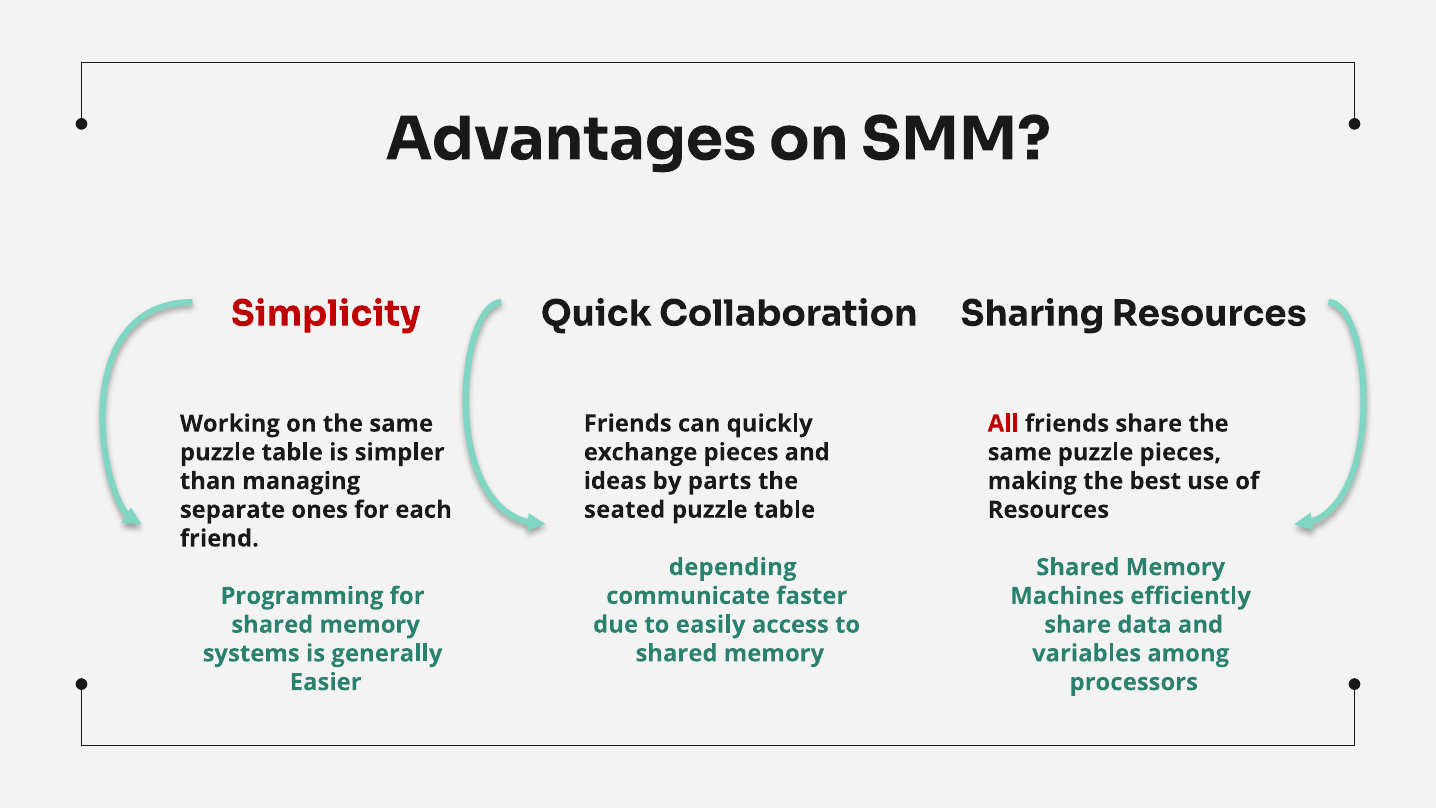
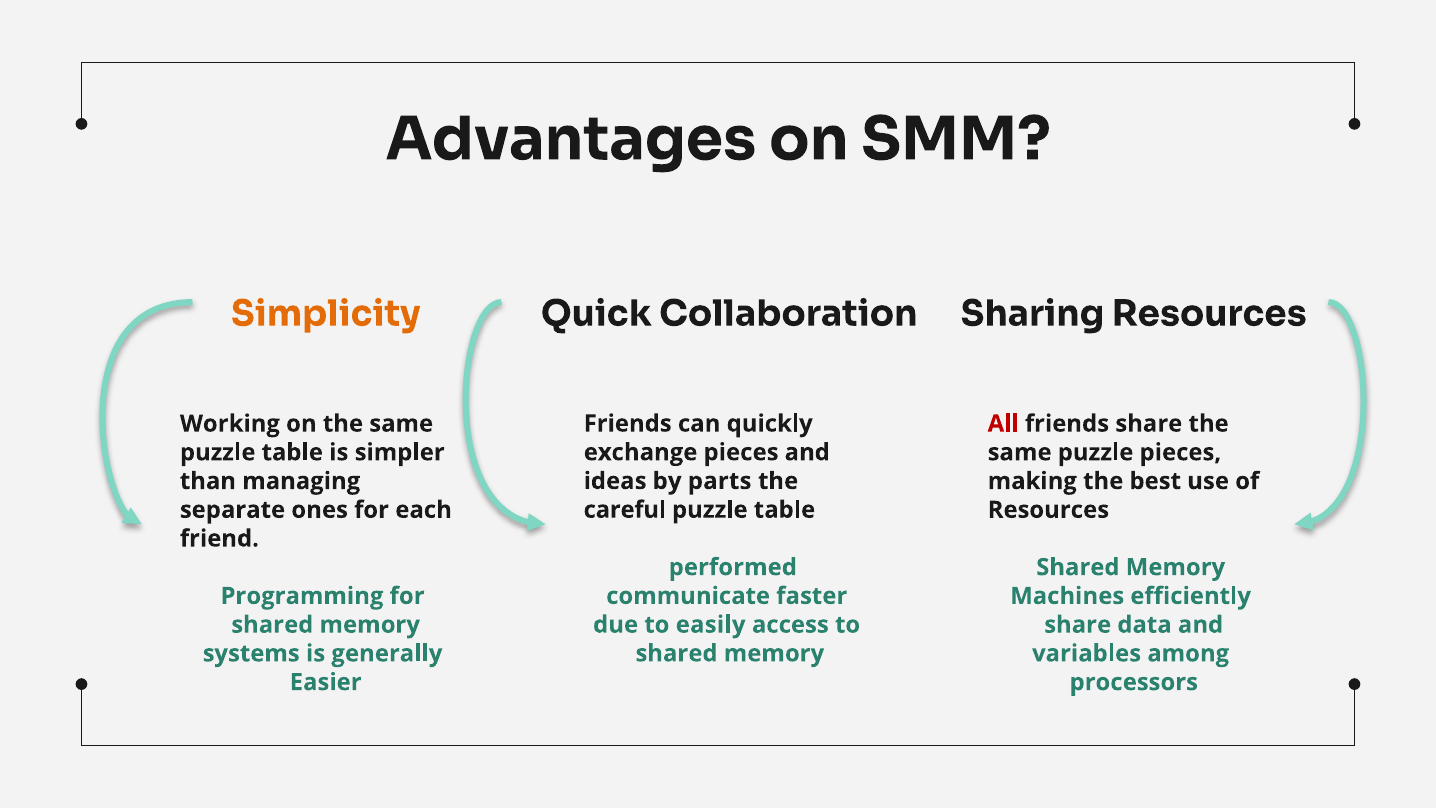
Simplicity colour: red -> orange
seated: seated -> careful
depending: depending -> performed
